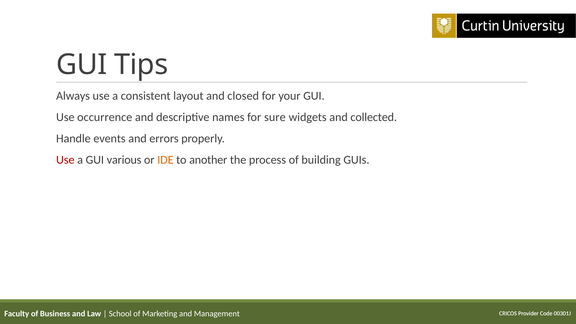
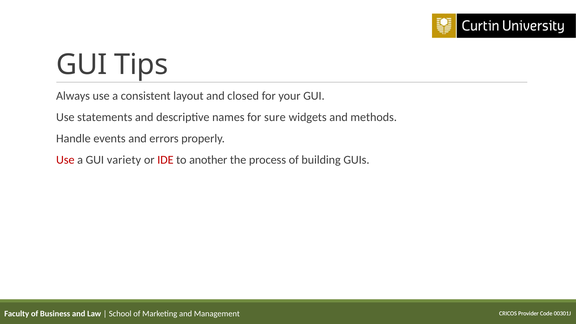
occurrence: occurrence -> statements
collected: collected -> methods
various: various -> variety
IDE colour: orange -> red
